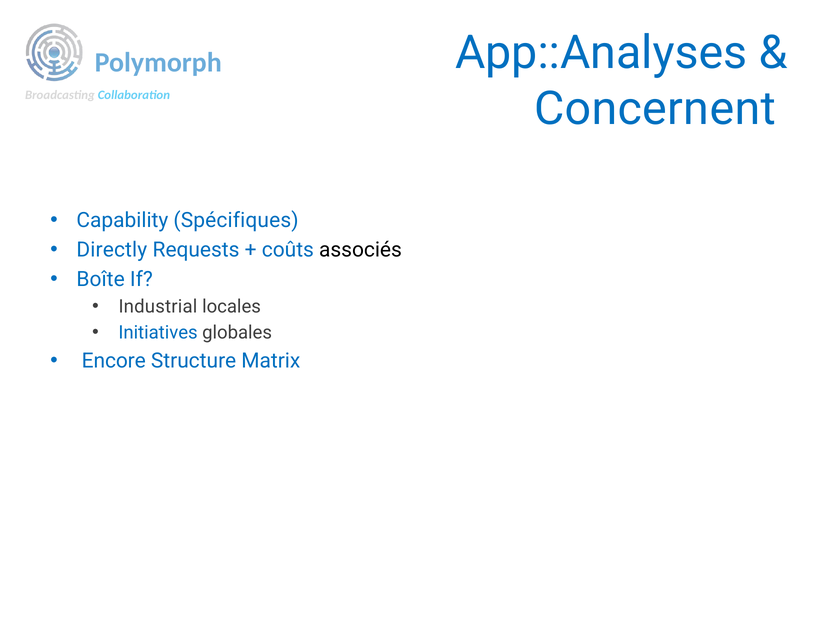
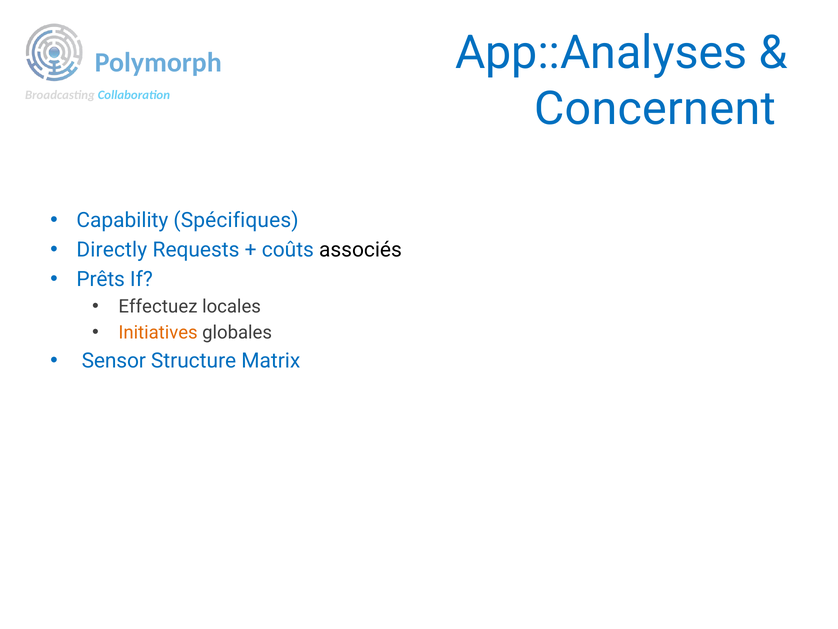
Boîte: Boîte -> Prêts
Industrial: Industrial -> Effectuez
Initiatives colour: blue -> orange
Encore: Encore -> Sensor
